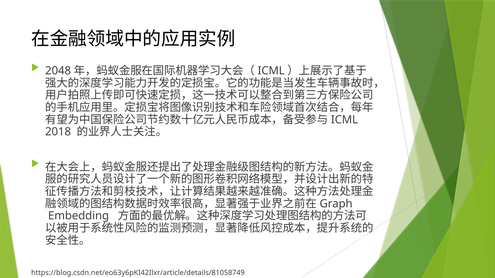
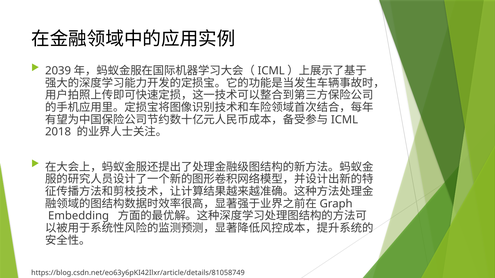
2048: 2048 -> 2039
